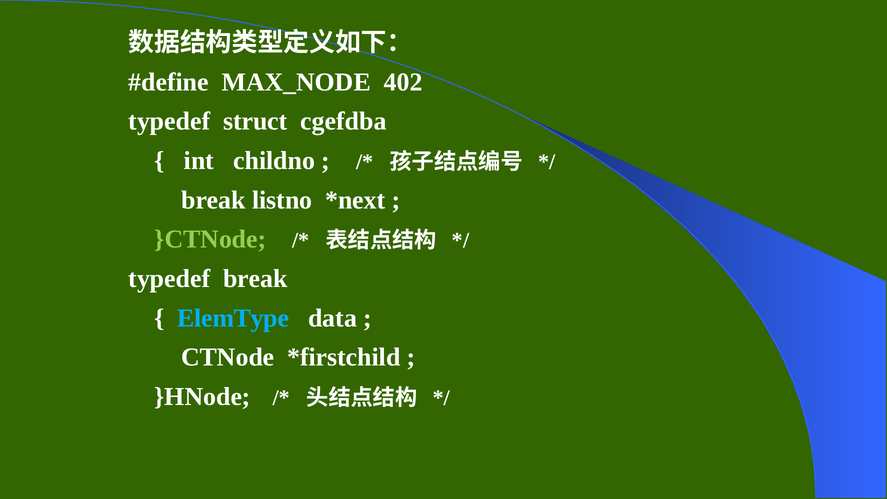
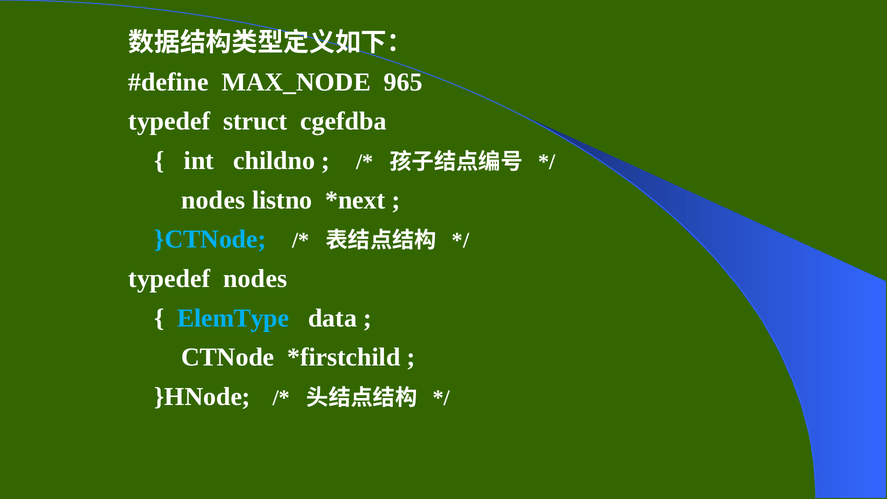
402: 402 -> 965
break at (213, 200): break -> nodes
}CTNode colour: light green -> light blue
typedef break: break -> nodes
